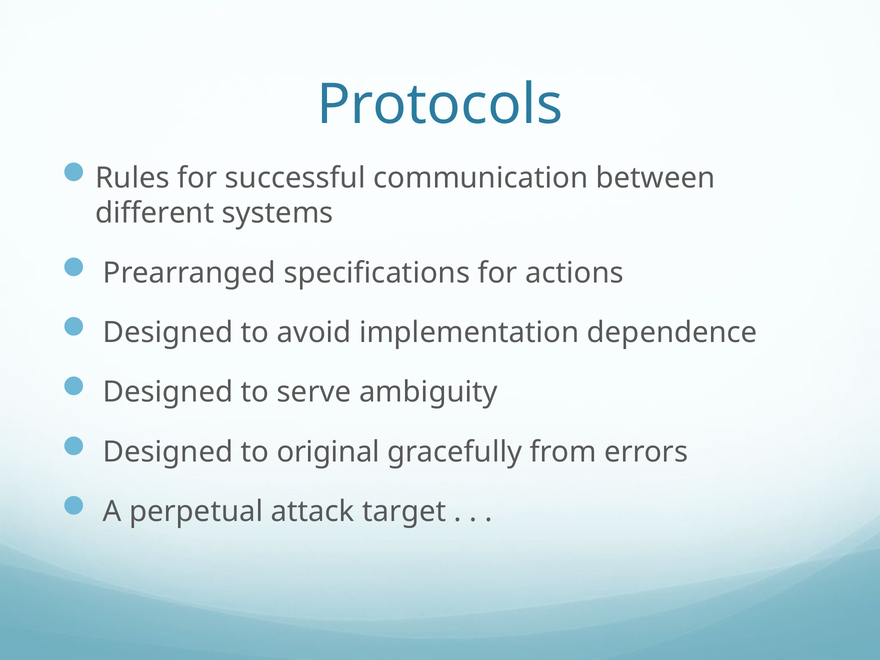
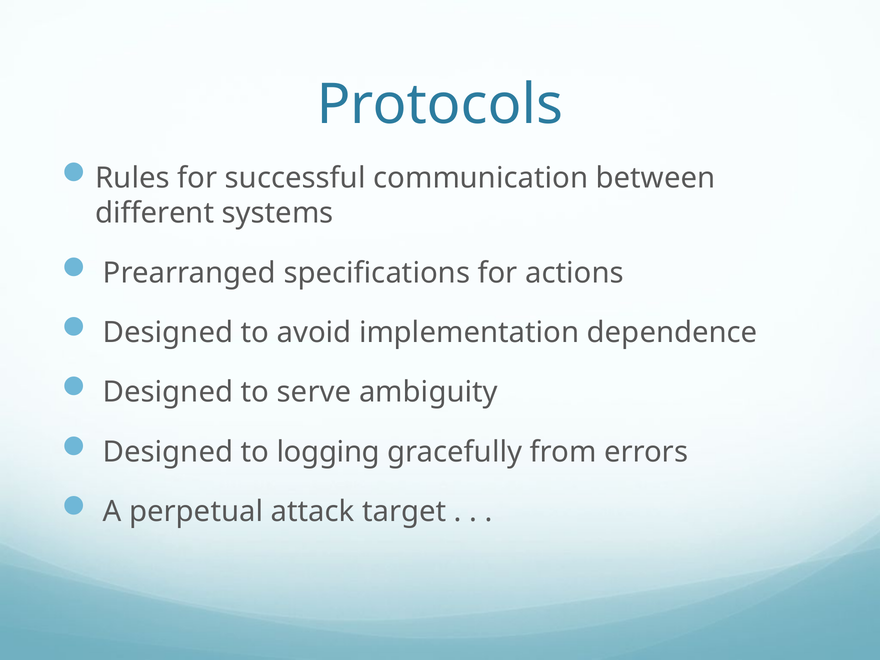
original: original -> logging
